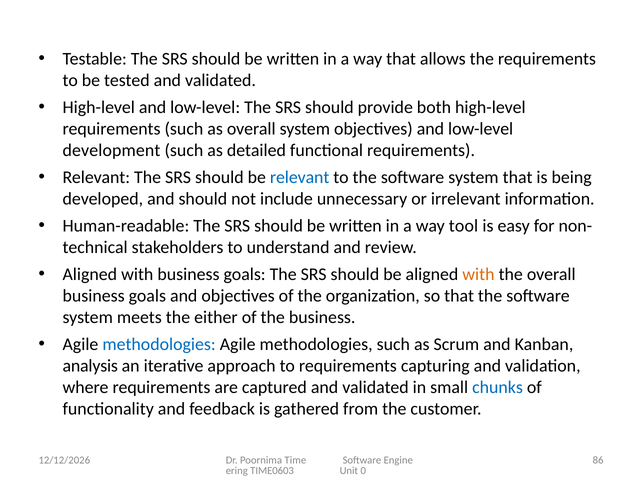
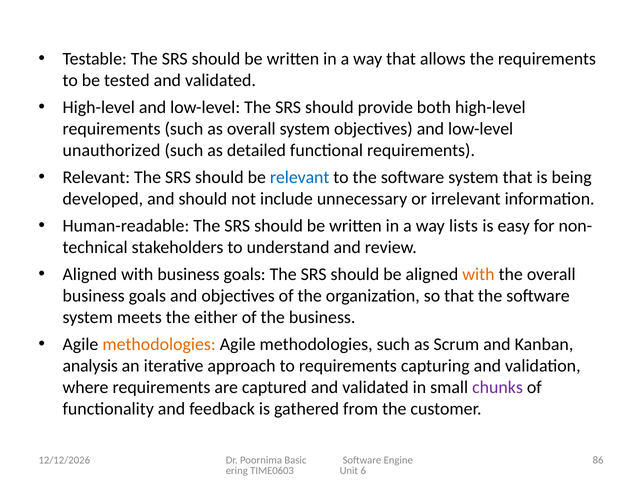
development: development -> unauthorized
tool: tool -> lists
methodologies at (159, 344) colour: blue -> orange
chunks colour: blue -> purple
Time: Time -> Basic
0: 0 -> 6
